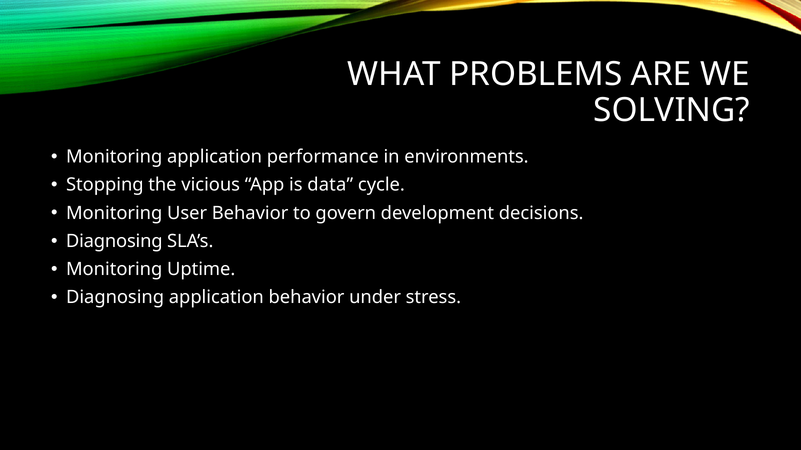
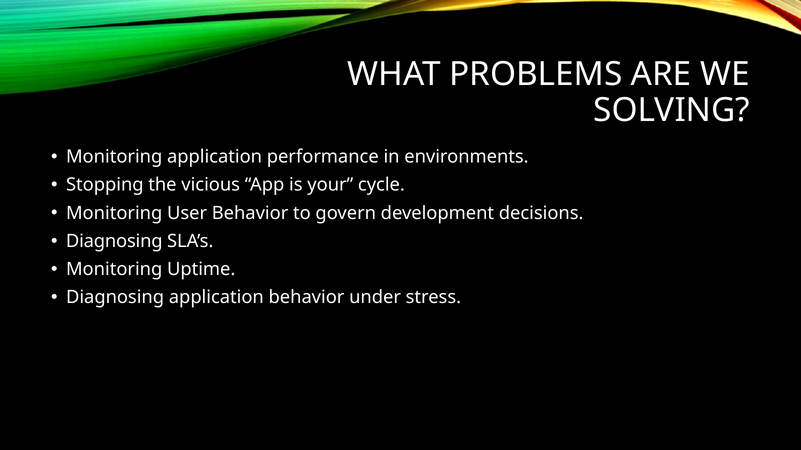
data: data -> your
